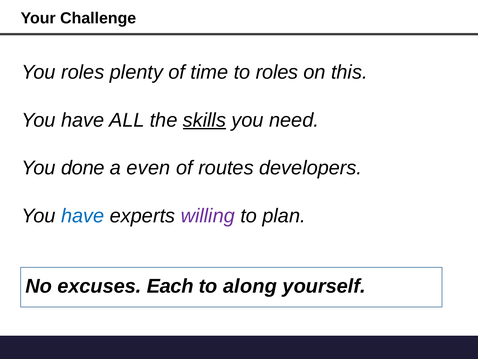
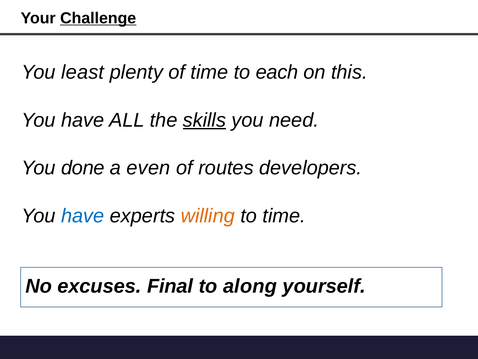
Challenge underline: none -> present
You roles: roles -> least
to roles: roles -> each
willing colour: purple -> orange
to plan: plan -> time
Each: Each -> Final
